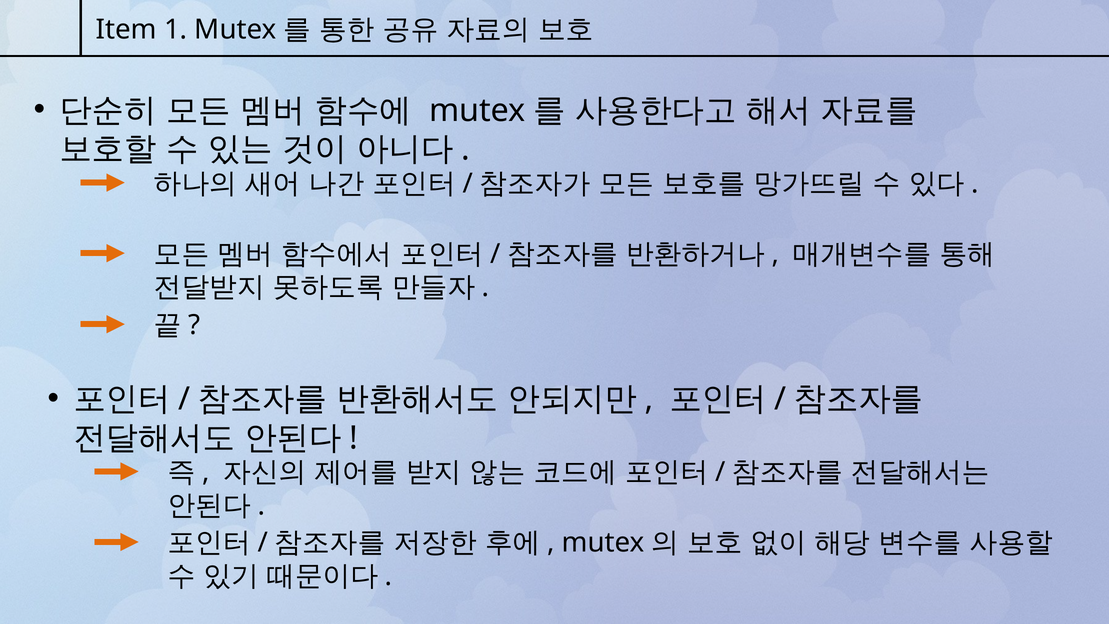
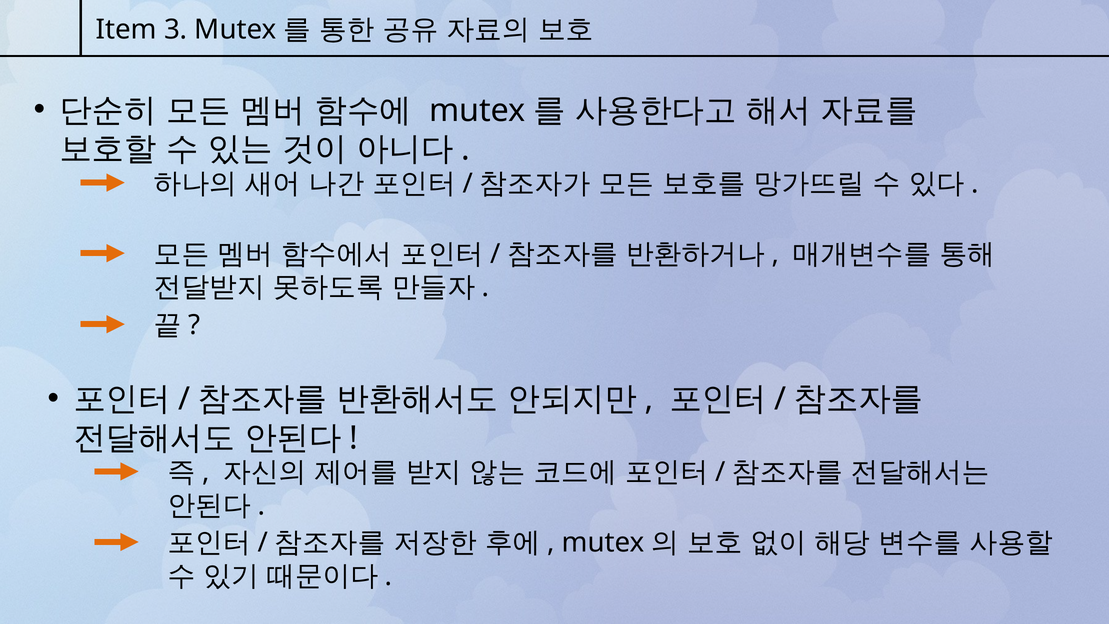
1: 1 -> 3
